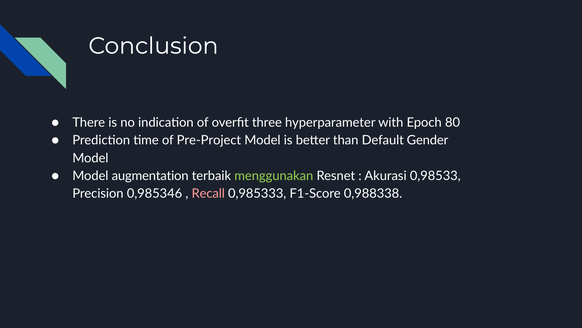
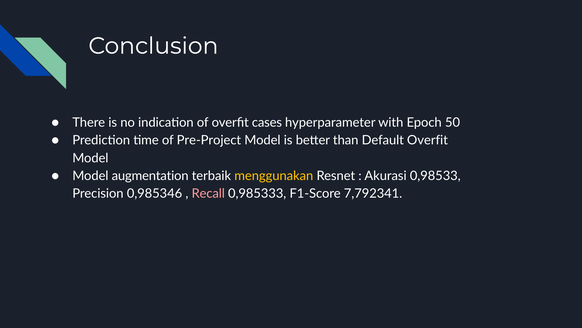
three: three -> cases
80: 80 -> 50
Default Gender: Gender -> Overfit
menggunakan colour: light green -> yellow
0,988338: 0,988338 -> 7,792341
